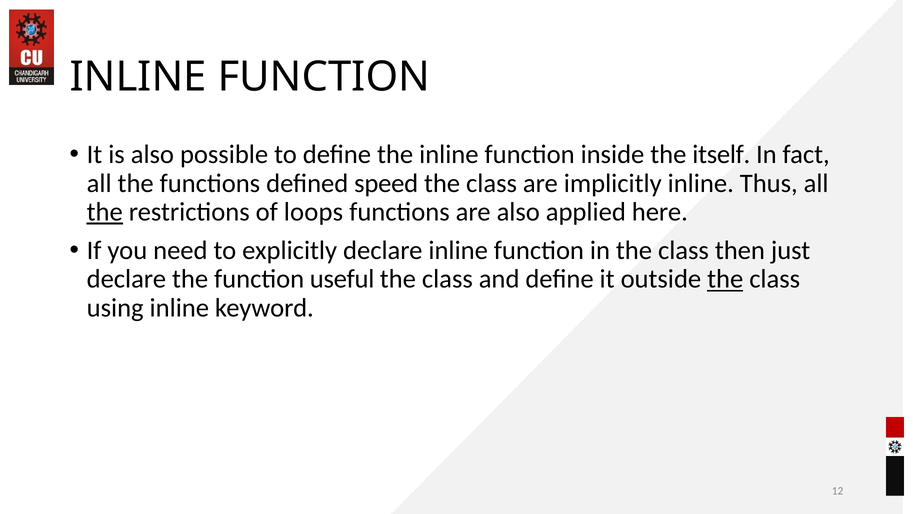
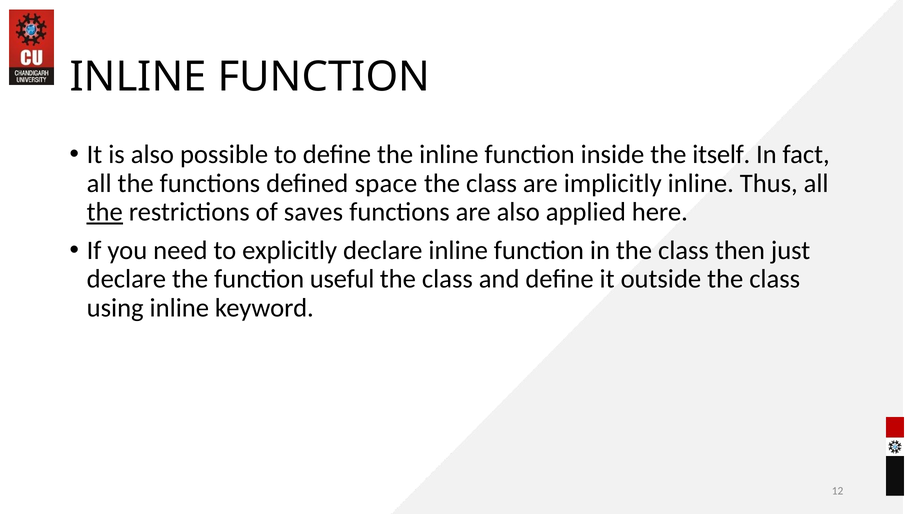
speed: speed -> space
loops: loops -> saves
the at (725, 279) underline: present -> none
